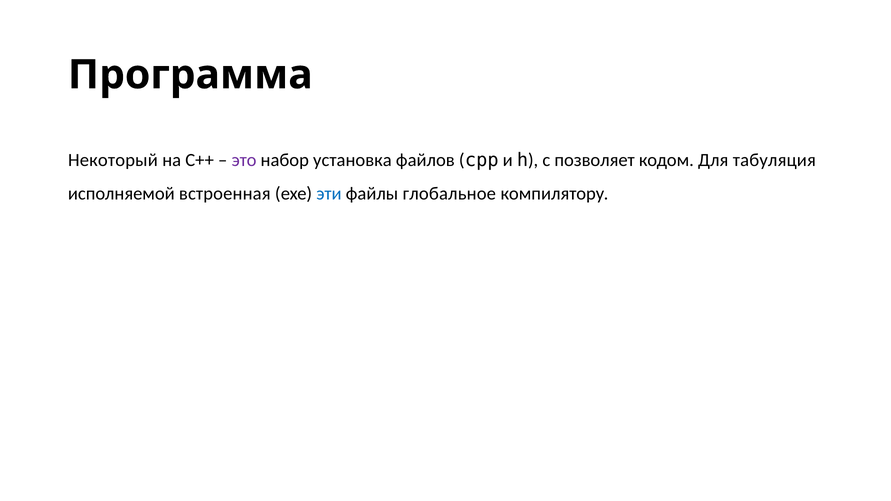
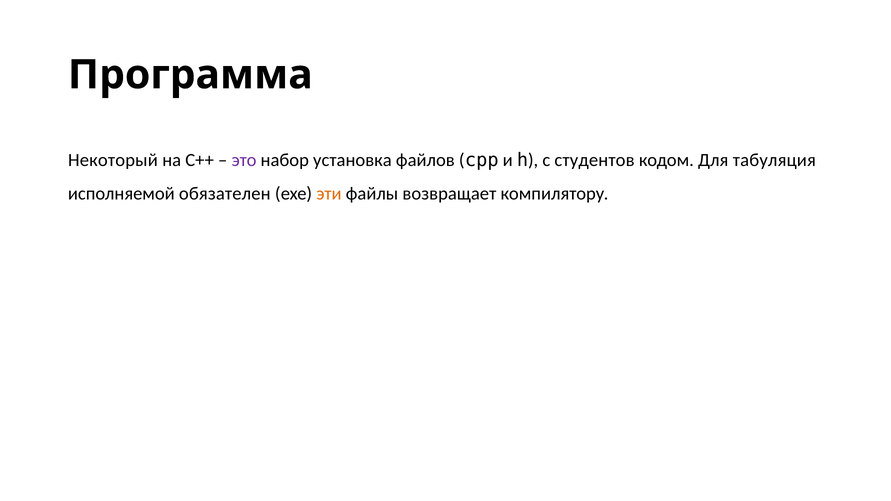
позволяет: позволяет -> студентов
встроенная: встроенная -> обязателен
эти colour: blue -> orange
глобальное: глобальное -> возвращает
